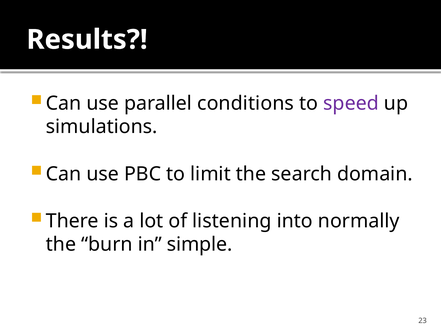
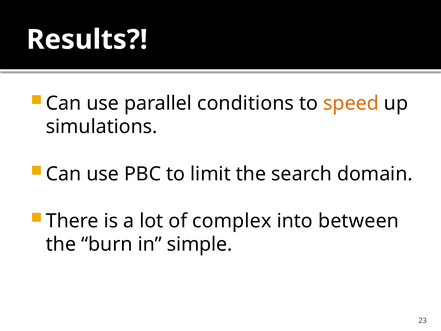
speed colour: purple -> orange
listening: listening -> complex
normally: normally -> between
